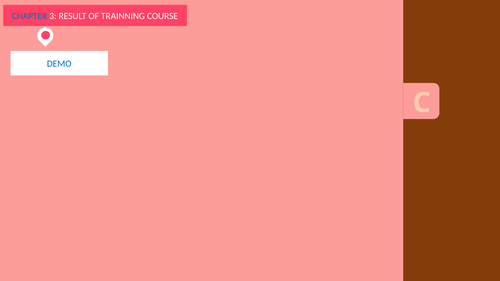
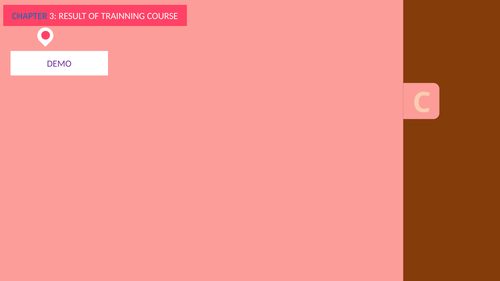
DEMO colour: blue -> purple
